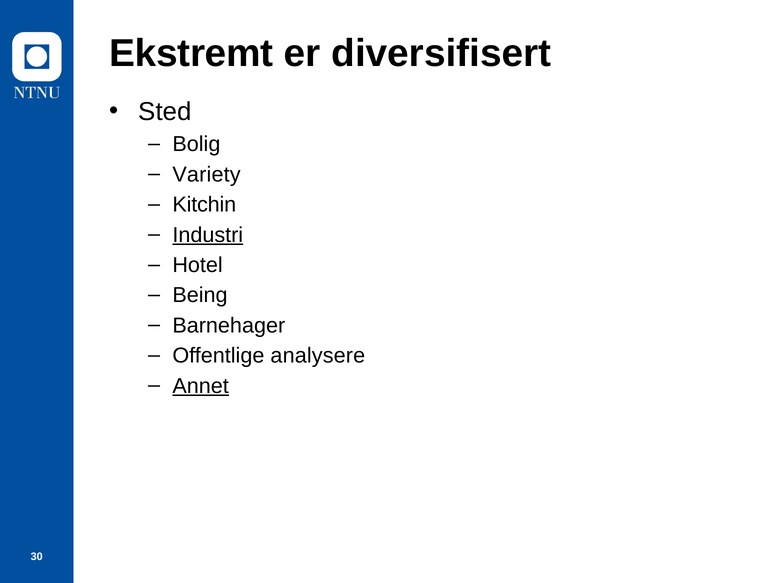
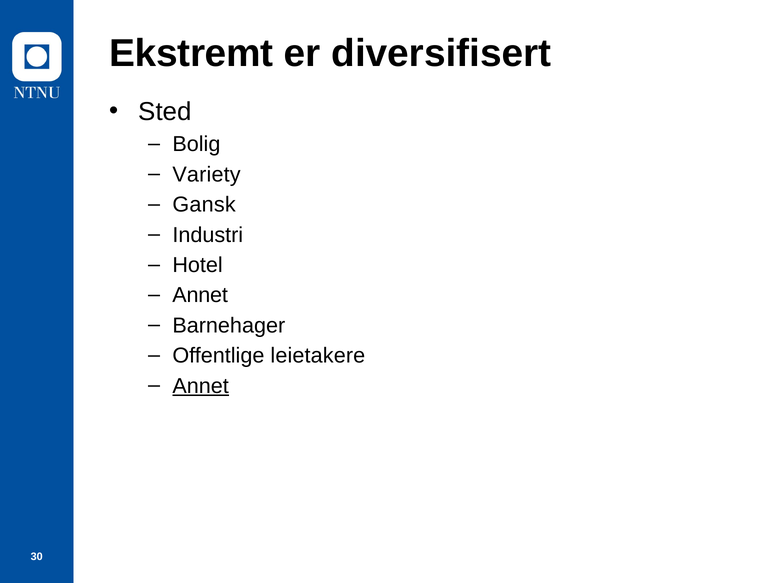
Kitchin: Kitchin -> Gansk
Industri underline: present -> none
Being at (200, 295): Being -> Annet
analysere: analysere -> leietakere
